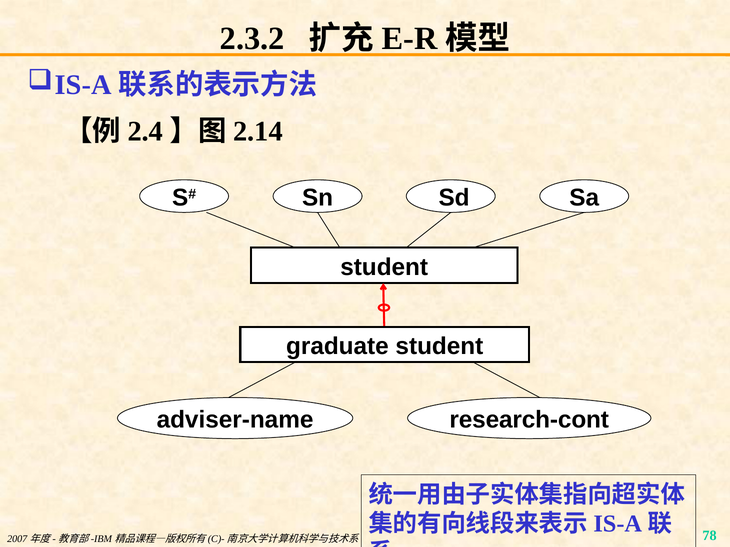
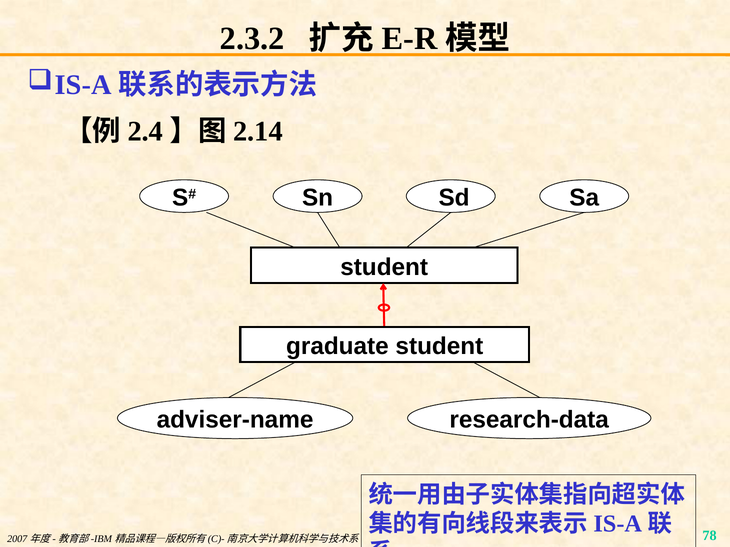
research-cont: research-cont -> research-data
